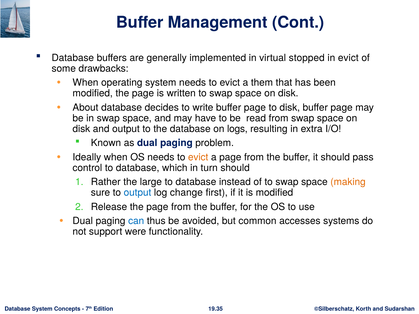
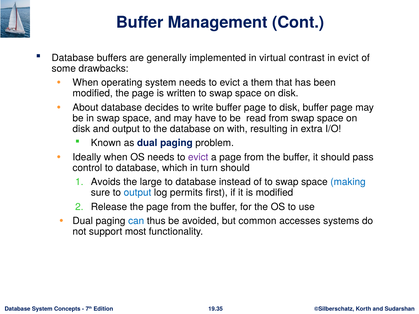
stopped: stopped -> contrast
logs: logs -> with
evict at (198, 157) colour: orange -> purple
Rather: Rather -> Avoids
making colour: orange -> blue
change: change -> permits
were: were -> most
